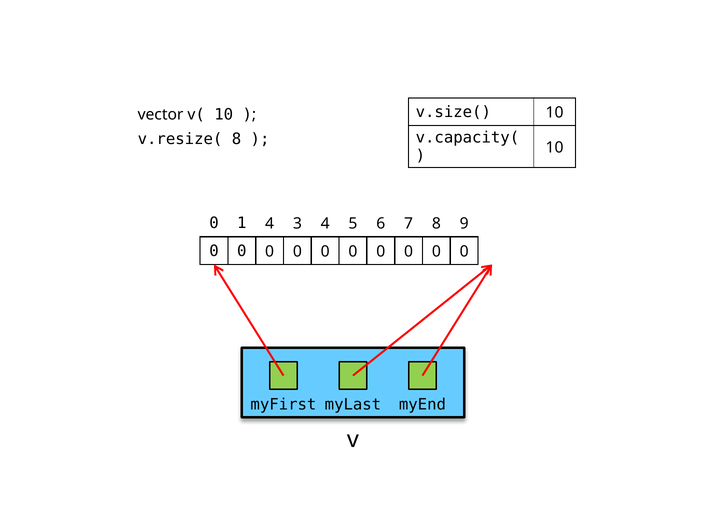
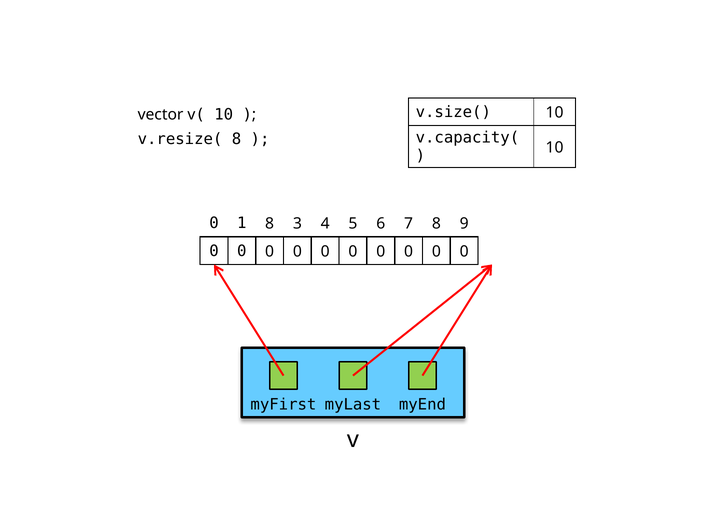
1 4: 4 -> 8
